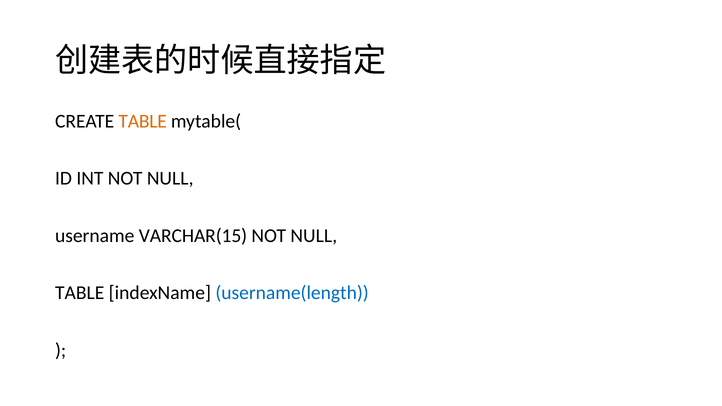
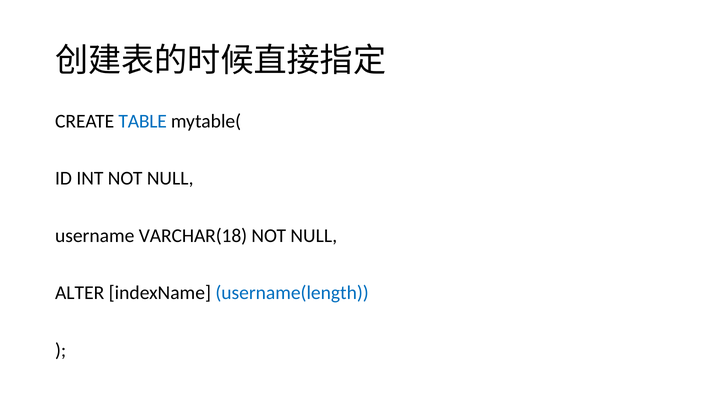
TABLE at (143, 121) colour: orange -> blue
VARCHAR(15: VARCHAR(15 -> VARCHAR(18
TABLE at (80, 293): TABLE -> ALTER
